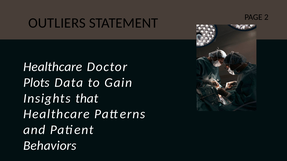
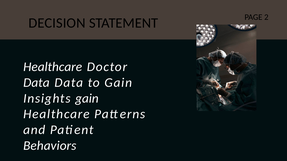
OUTLIERS: OUTLIERS -> DECISION
Plots at (36, 83): Plots -> Data
Insights that: that -> gain
